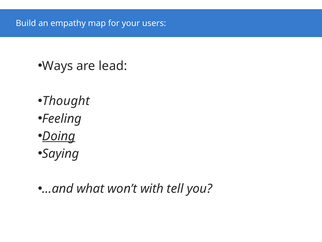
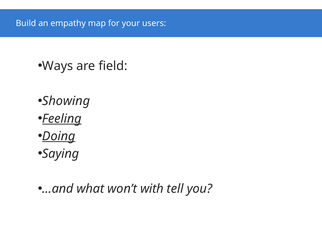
lead: lead -> field
Thought: Thought -> Showing
Feeling underline: none -> present
